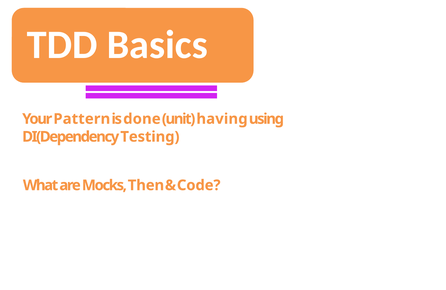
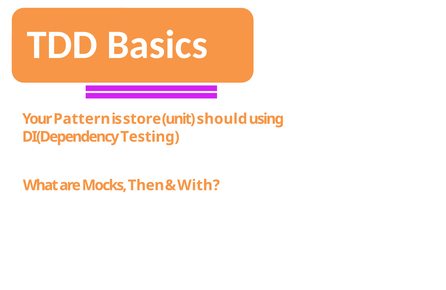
done: done -> store
having: having -> should
Code: Code -> With
